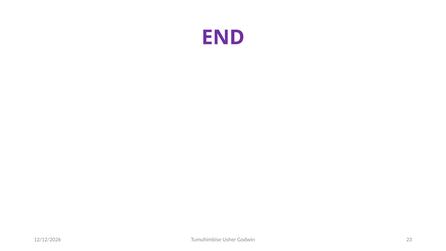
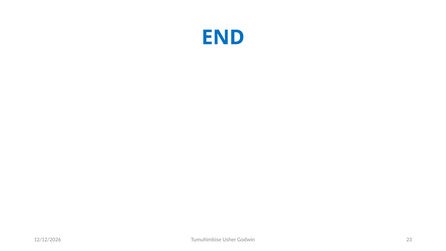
END colour: purple -> blue
